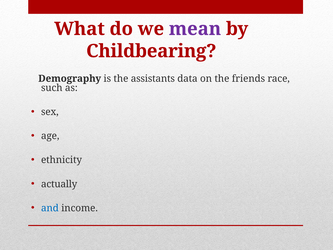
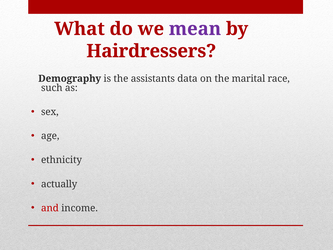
Childbearing: Childbearing -> Hairdressers
friends: friends -> marital
and colour: blue -> red
